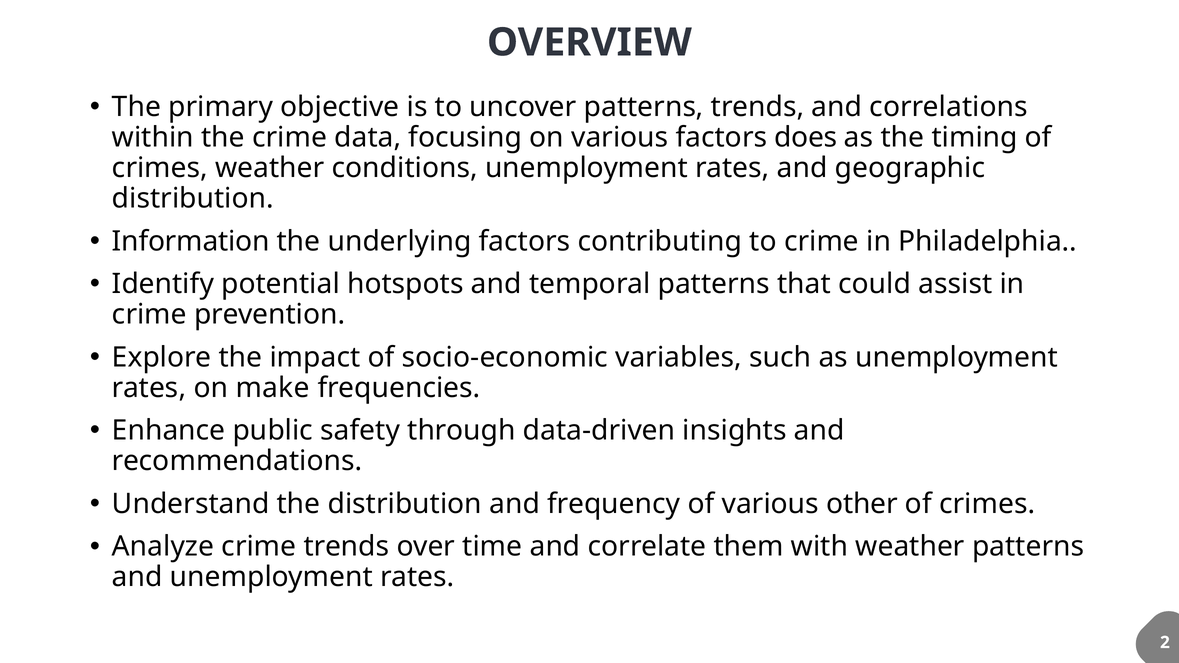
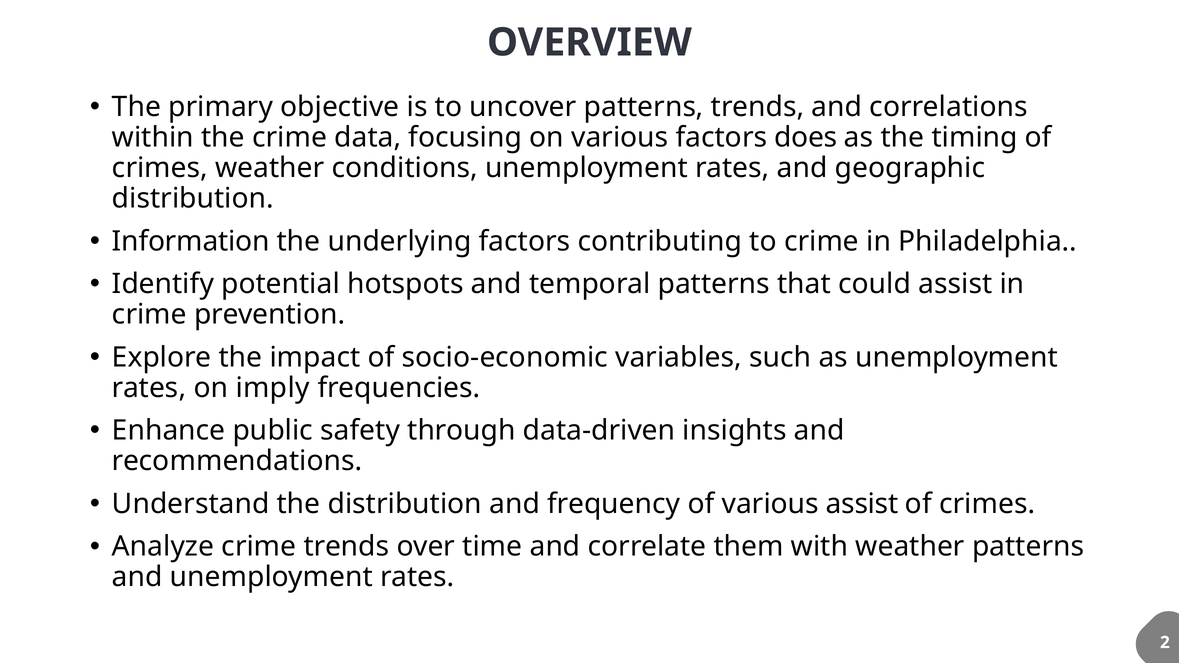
make: make -> imply
various other: other -> assist
